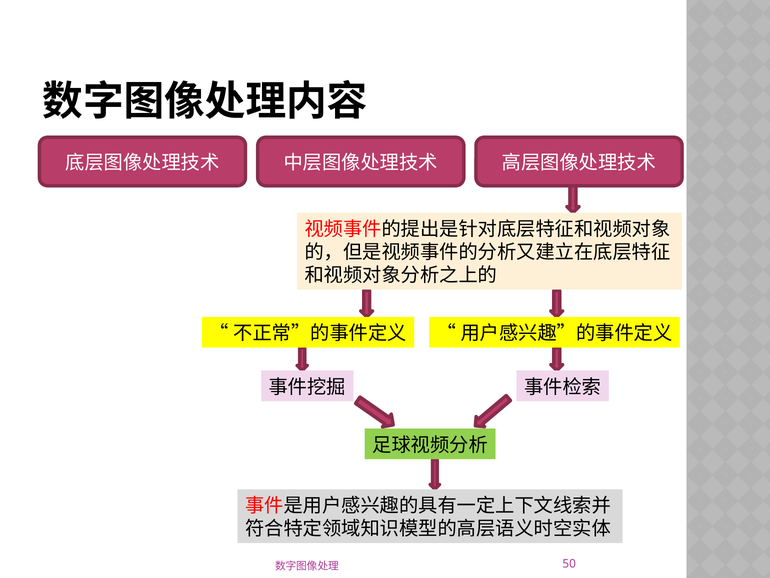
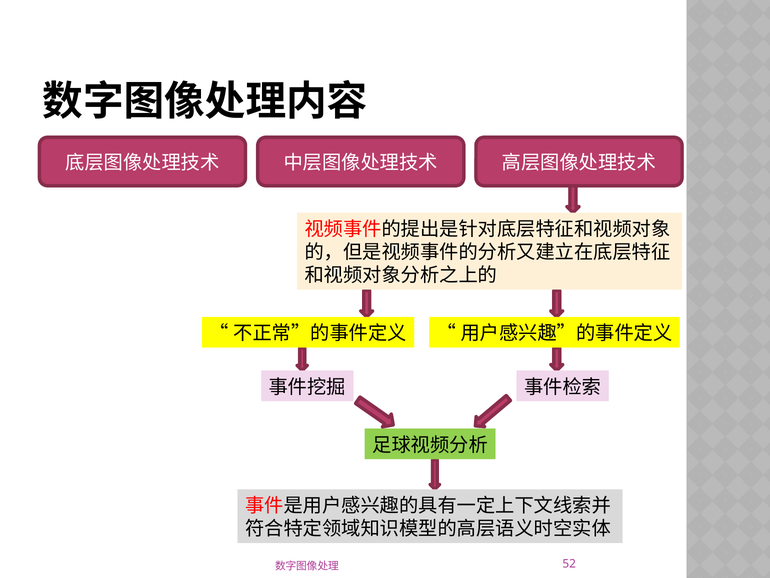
50: 50 -> 52
